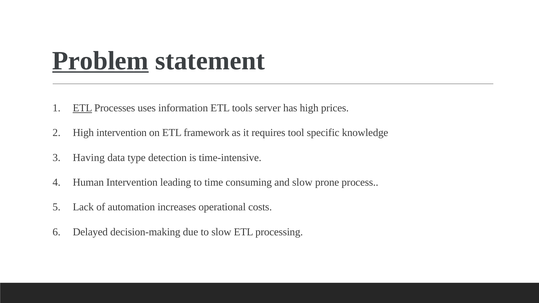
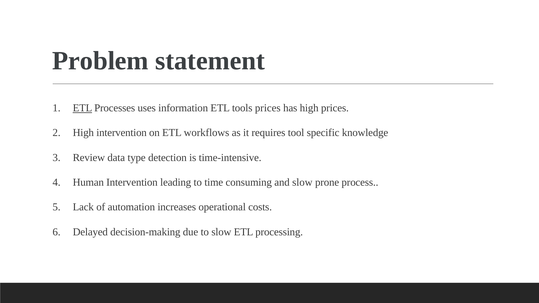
Problem underline: present -> none
tools server: server -> prices
framework: framework -> workflows
Having: Having -> Review
